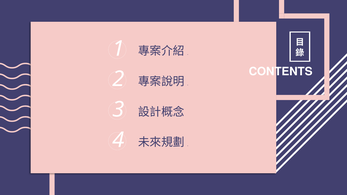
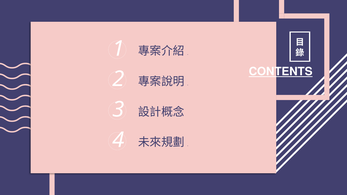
CONTENTS underline: none -> present
